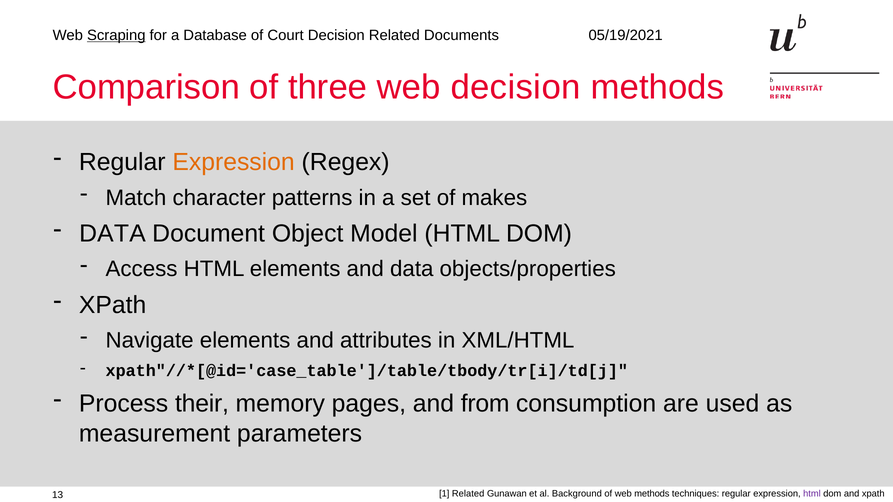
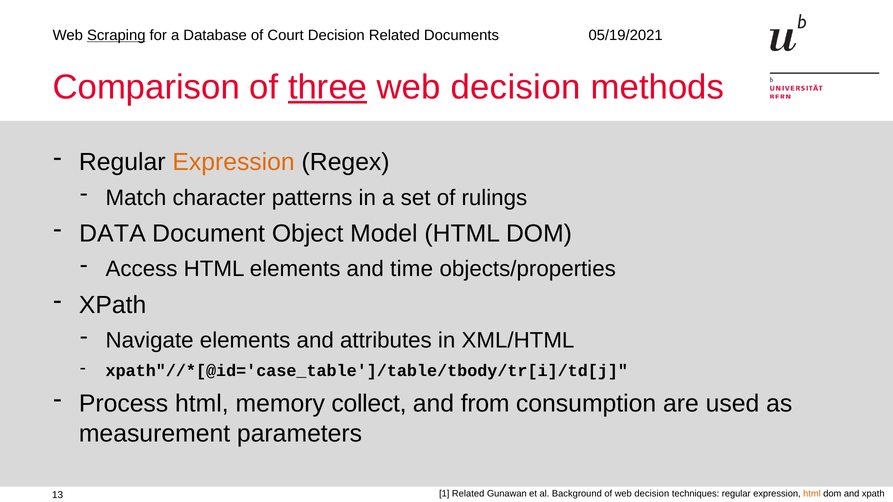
three underline: none -> present
makes: makes -> rulings
and data: data -> time
Process their: their -> html
pages: pages -> collect
of web methods: methods -> decision
html at (812, 494) colour: purple -> orange
